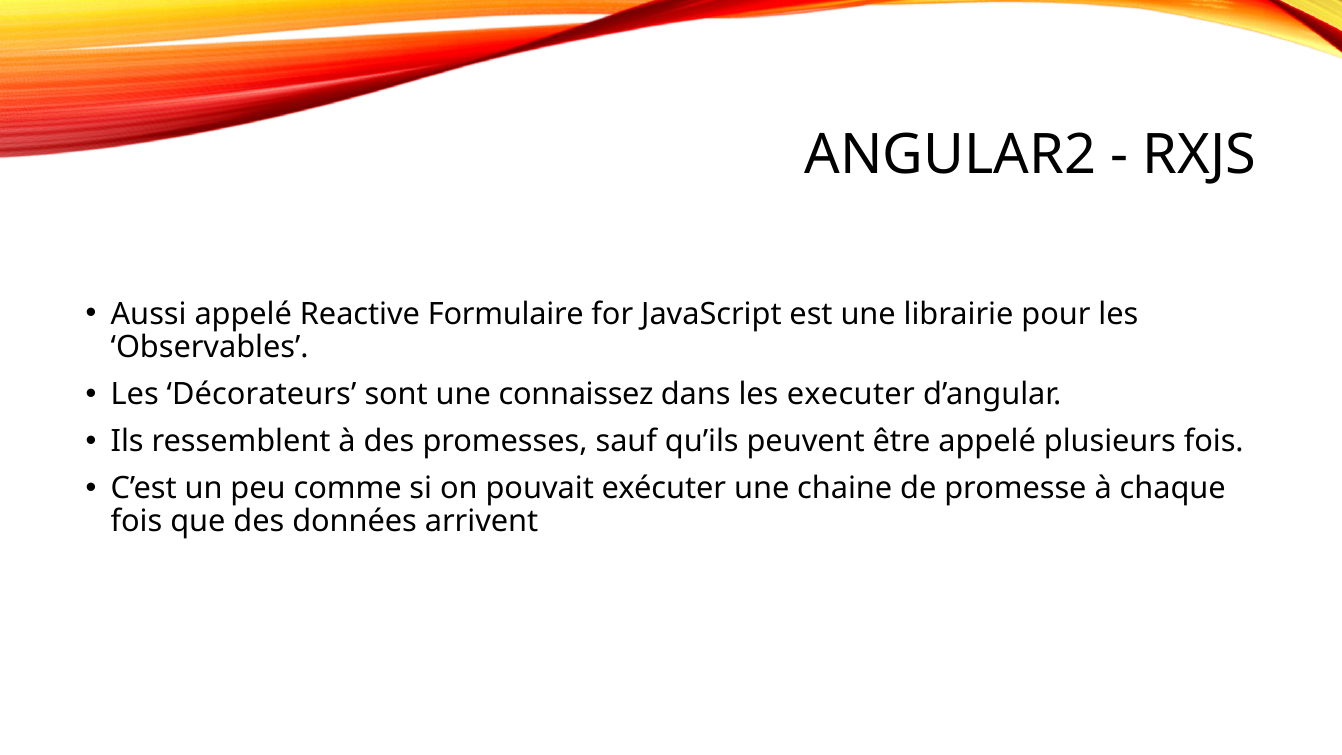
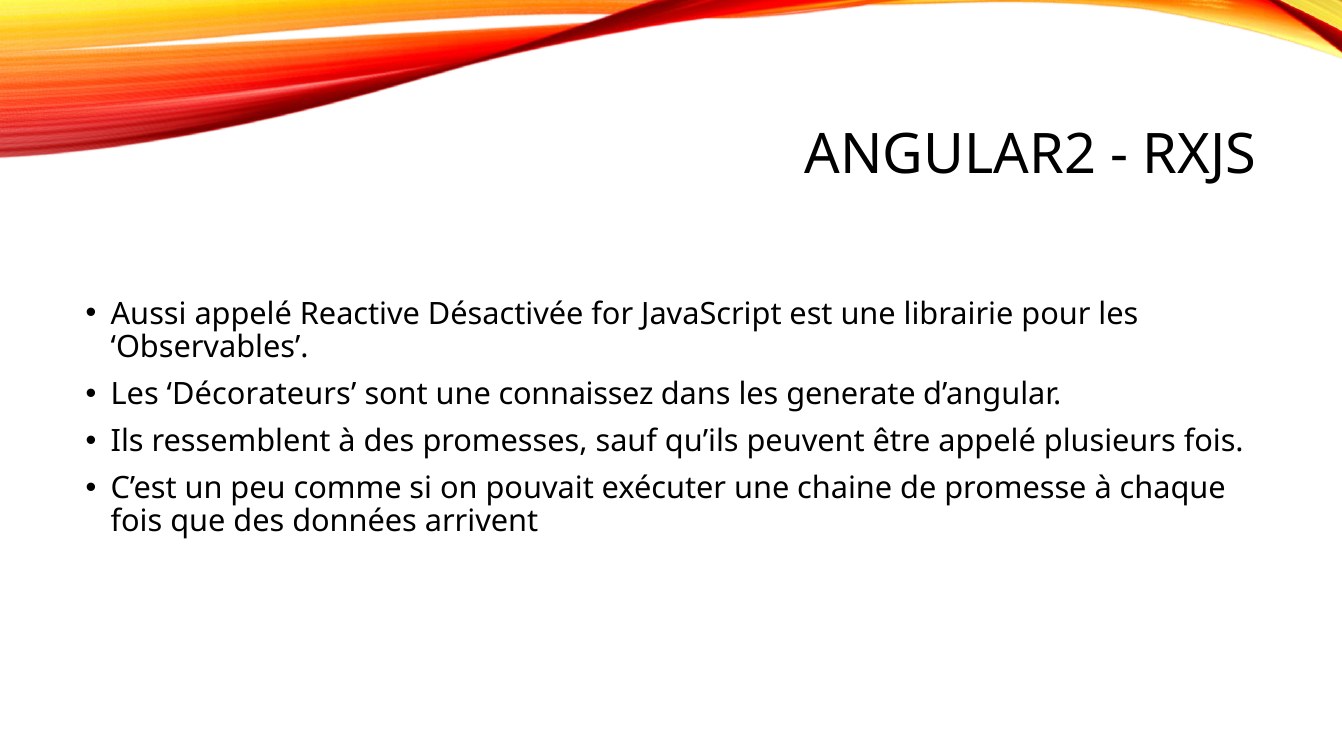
Formulaire: Formulaire -> Désactivée
executer: executer -> generate
